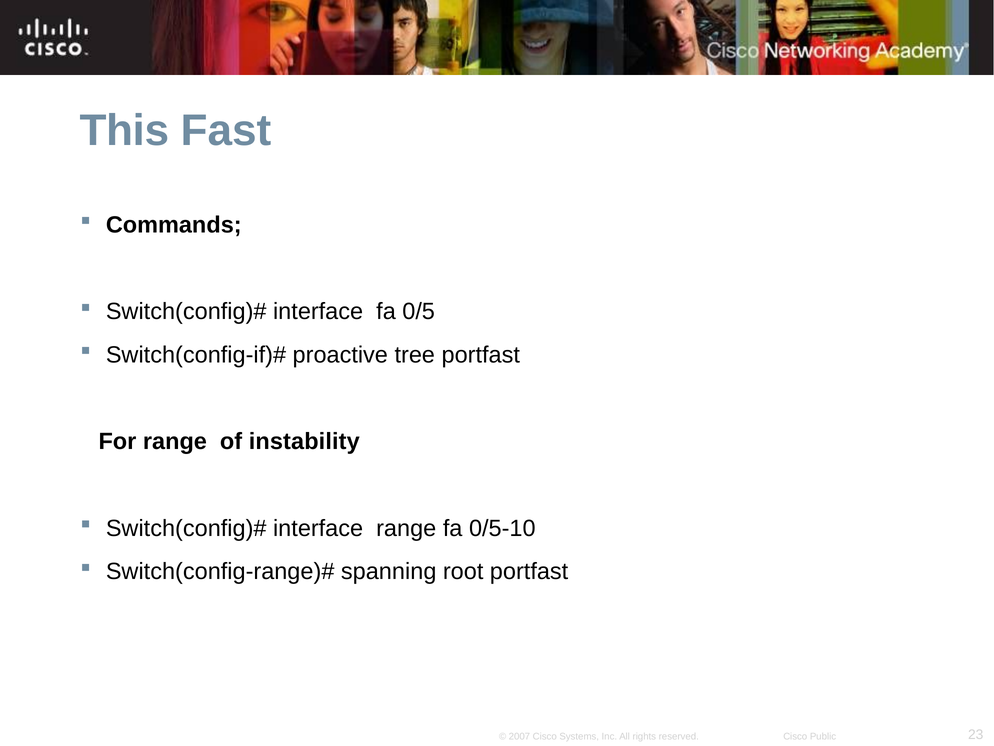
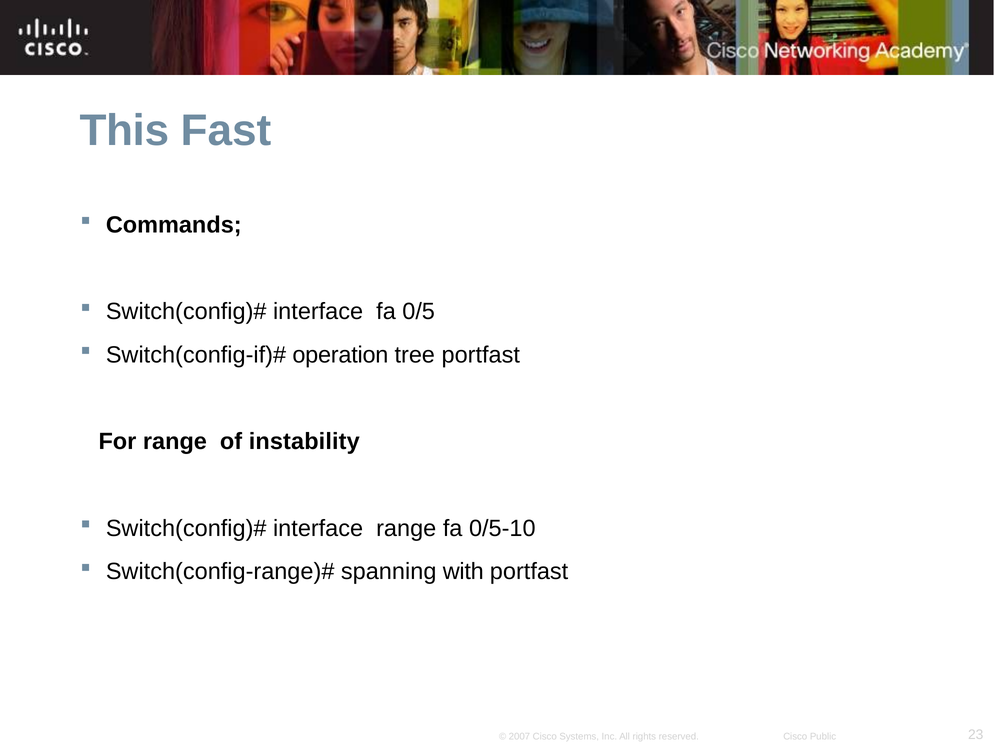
proactive: proactive -> operation
root: root -> with
